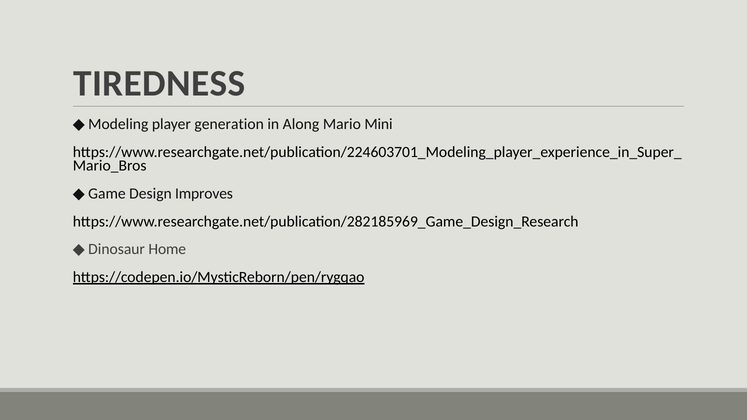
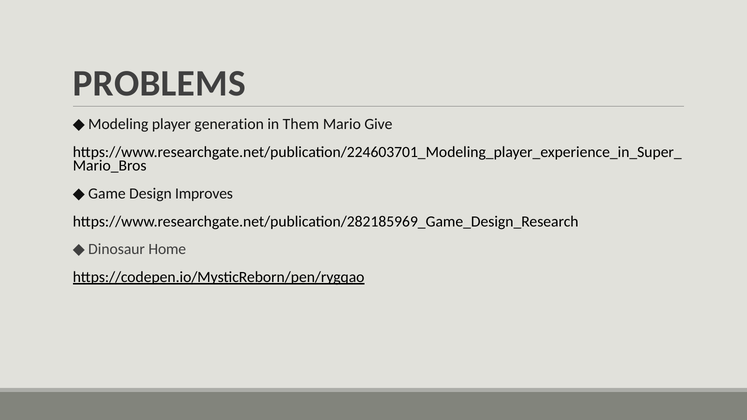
TIREDNESS: TIREDNESS -> PROBLEMS
Along: Along -> Them
Mini: Mini -> Give
